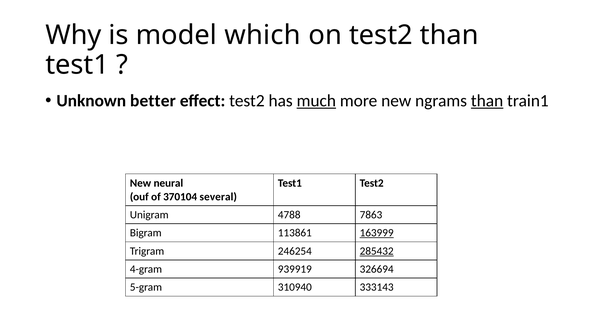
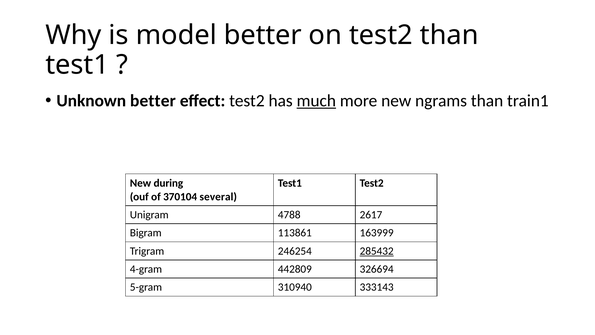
model which: which -> better
than at (487, 101) underline: present -> none
neural: neural -> during
7863: 7863 -> 2617
163999 underline: present -> none
939919: 939919 -> 442809
